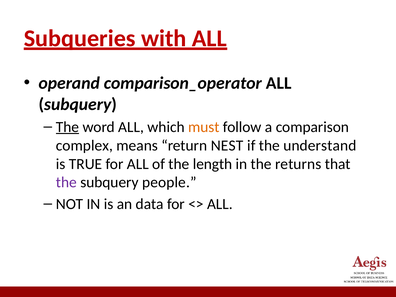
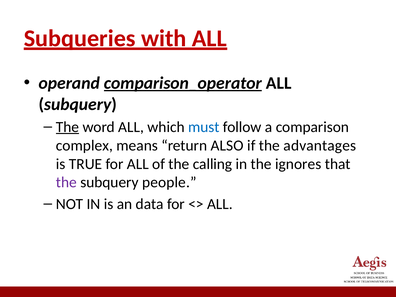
comparison_operator underline: none -> present
must colour: orange -> blue
NEST: NEST -> ALSO
understand: understand -> advantages
length: length -> calling
returns: returns -> ignores
